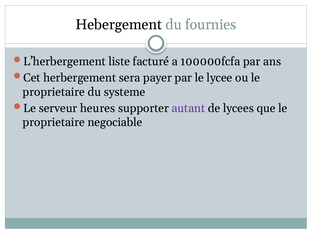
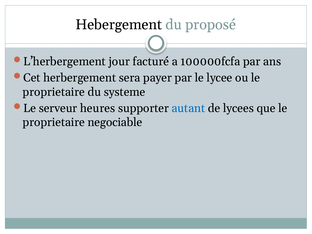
fournies: fournies -> proposé
liste: liste -> jour
autant colour: purple -> blue
